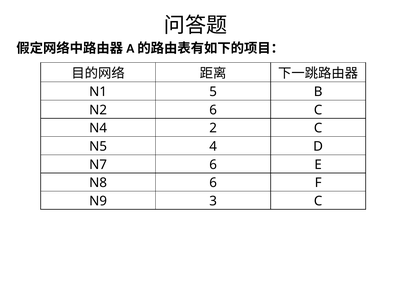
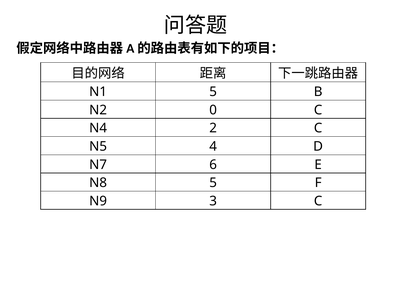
N2 6: 6 -> 0
N8 6: 6 -> 5
